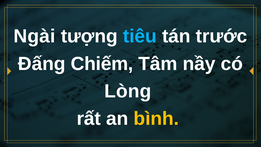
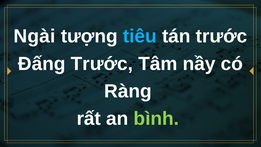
Đấng Chiếm: Chiếm -> Trước
Lòng: Lòng -> Ràng
bình colour: yellow -> light green
